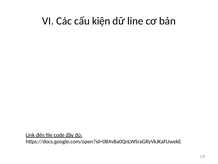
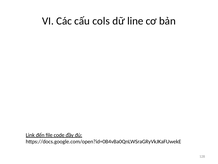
kiện: kiện -> cols
